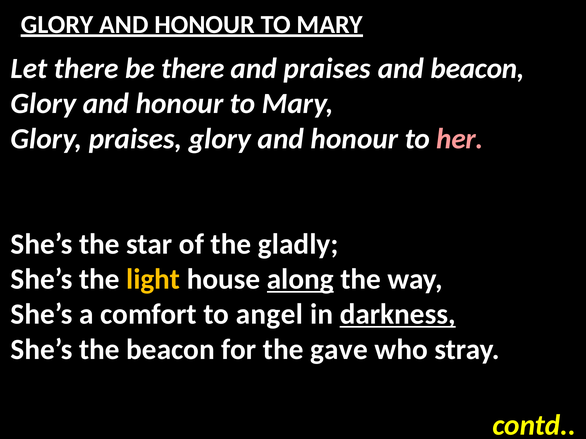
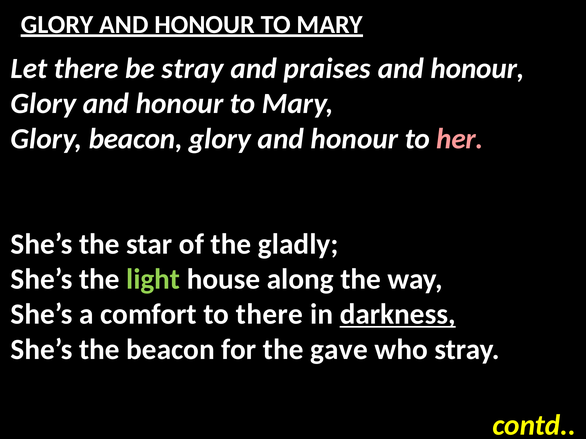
be there: there -> stray
beacon at (478, 69): beacon -> honour
Glory praises: praises -> beacon
light colour: yellow -> light green
along underline: present -> none
to angel: angel -> there
